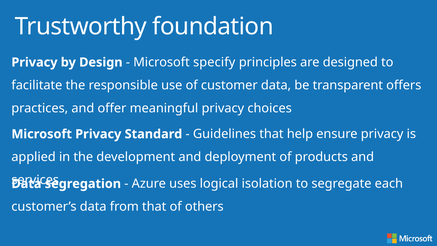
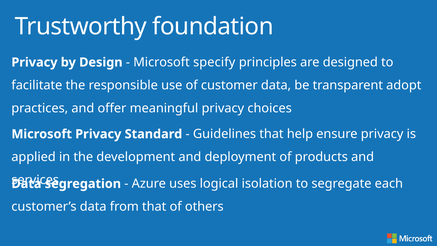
offers: offers -> adopt
